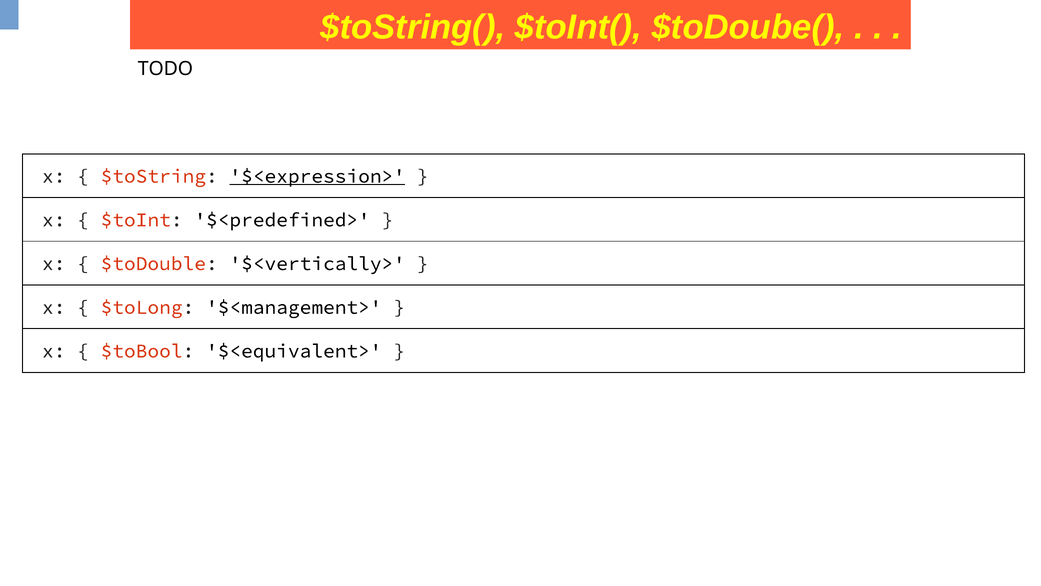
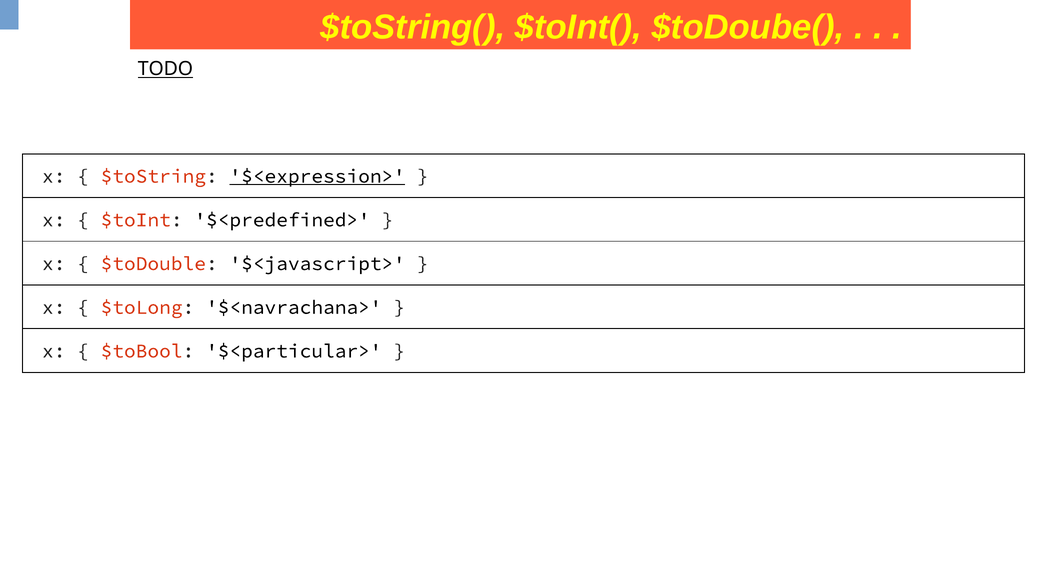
TODO underline: none -> present
$<vertically>: $<vertically> -> $<javascript>
$<management>: $<management> -> $<navrachana>
$<equivalent>: $<equivalent> -> $<particular>
